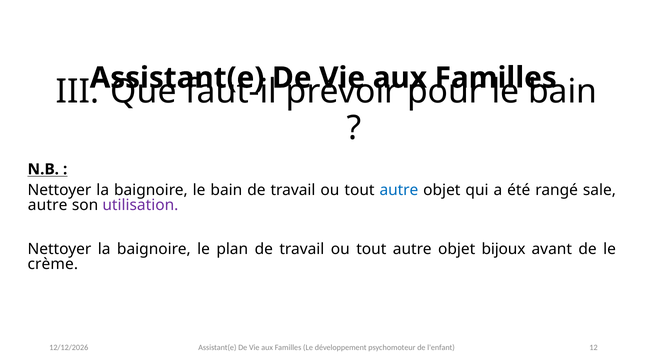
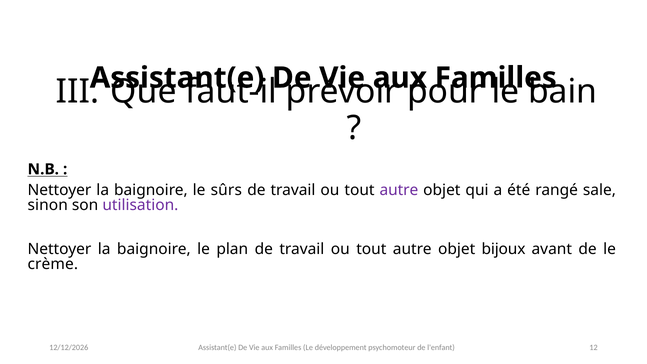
baignoire le bain: bain -> sûrs
autre at (399, 190) colour: blue -> purple
autre at (48, 205): autre -> sinon
